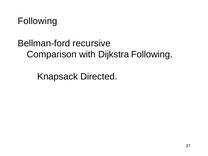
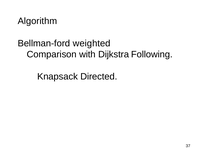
Following at (37, 21): Following -> Algorithm
recursive: recursive -> weighted
